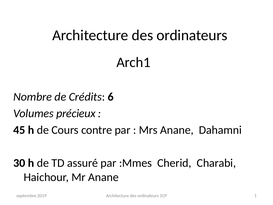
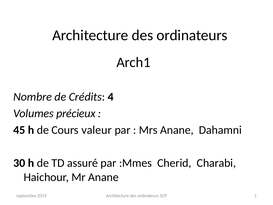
6: 6 -> 4
contre: contre -> valeur
